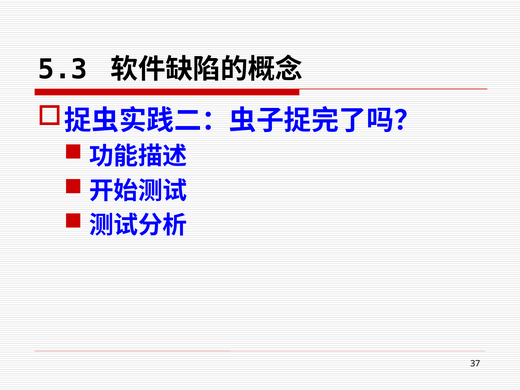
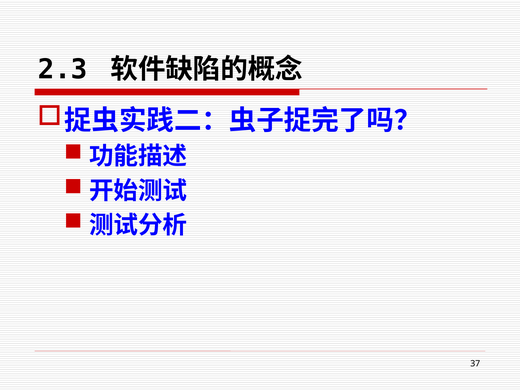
5.3: 5.3 -> 2.3
